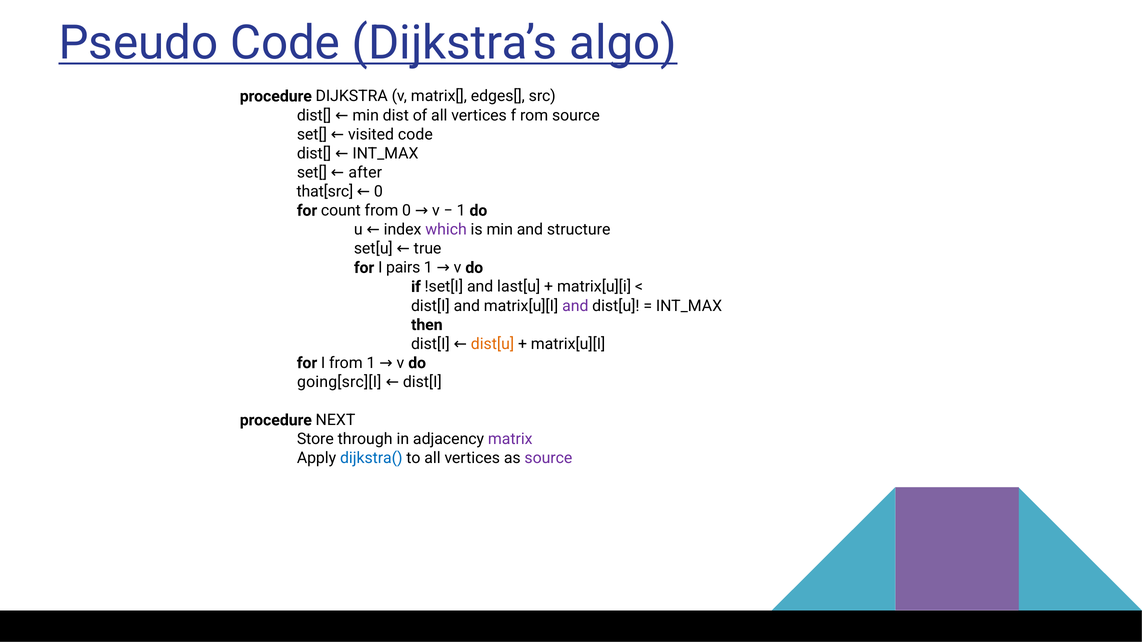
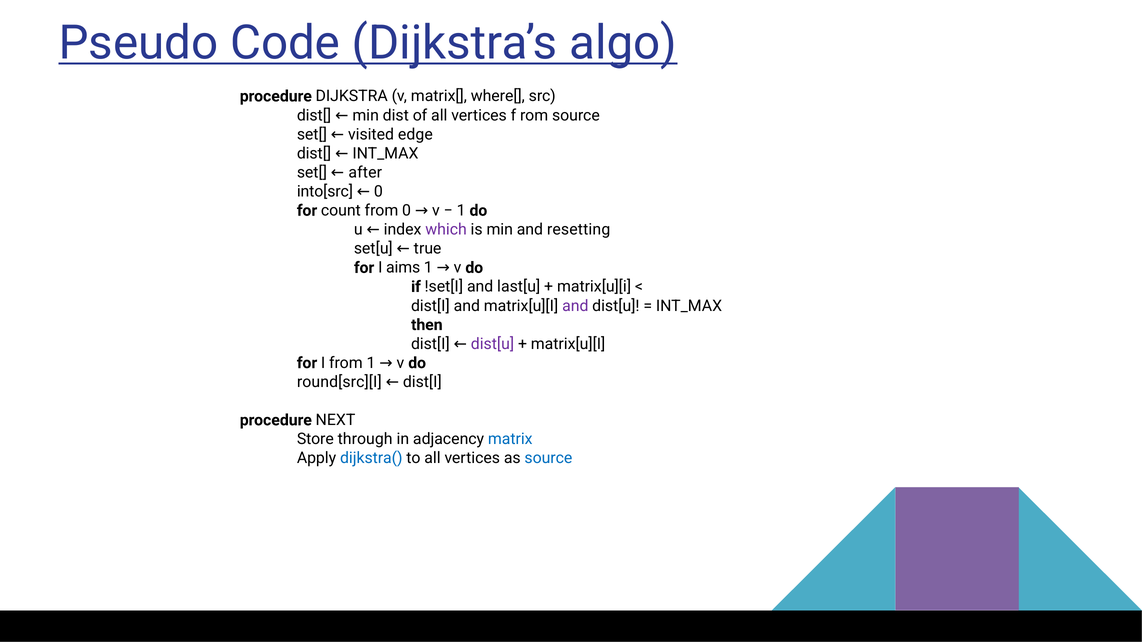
edges[: edges[ -> where[
visited code: code -> edge
that[src: that[src -> into[src
structure: structure -> resetting
pairs: pairs -> aims
dist[u at (492, 344) colour: orange -> purple
going[src][I: going[src][I -> round[src][I
matrix colour: purple -> blue
source at (548, 458) colour: purple -> blue
